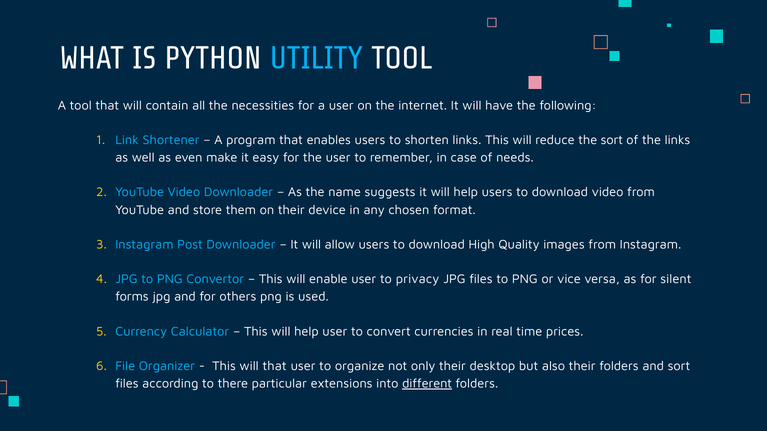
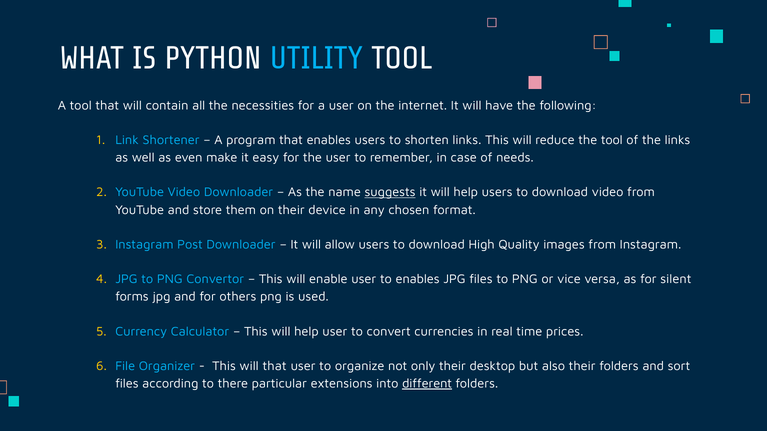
the sort: sort -> tool
suggests underline: none -> present
to privacy: privacy -> enables
